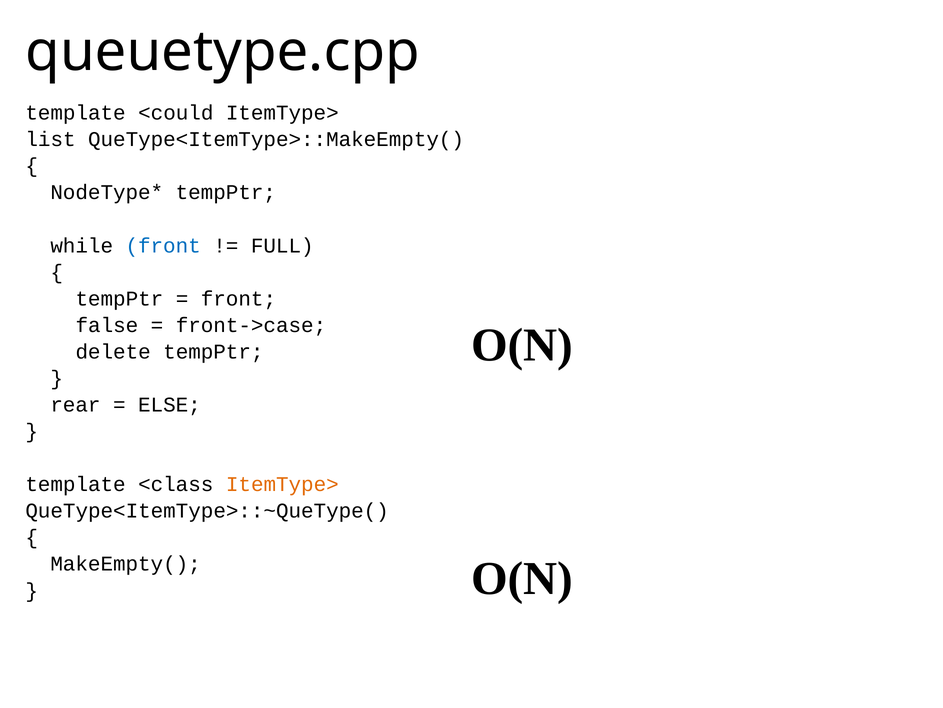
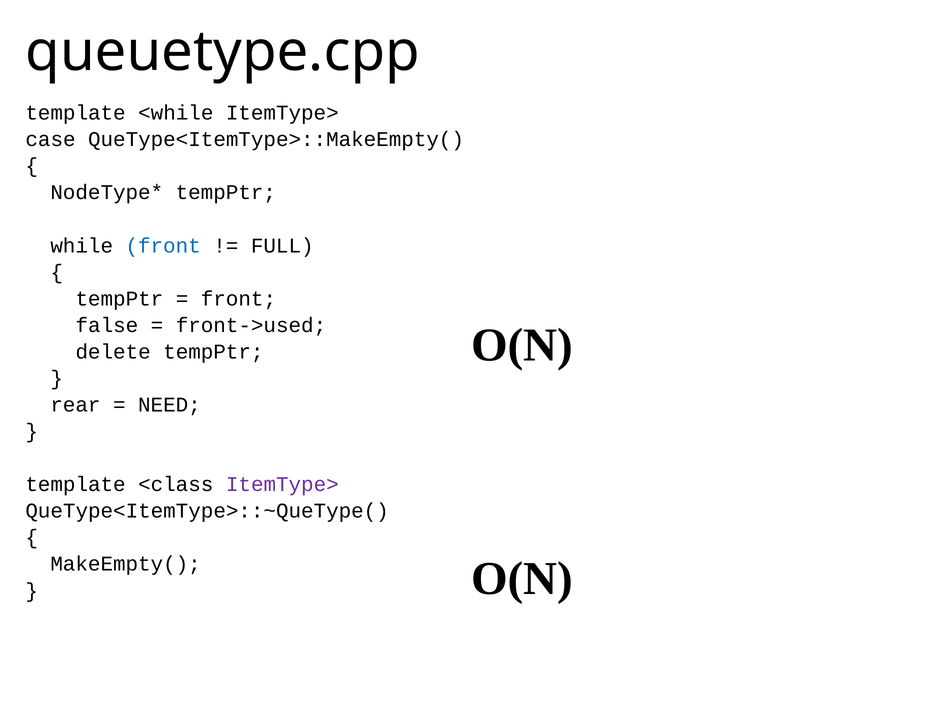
<could: <could -> <while
list: list -> case
front->case: front->case -> front->used
ELSE: ELSE -> NEED
ItemType> at (282, 484) colour: orange -> purple
